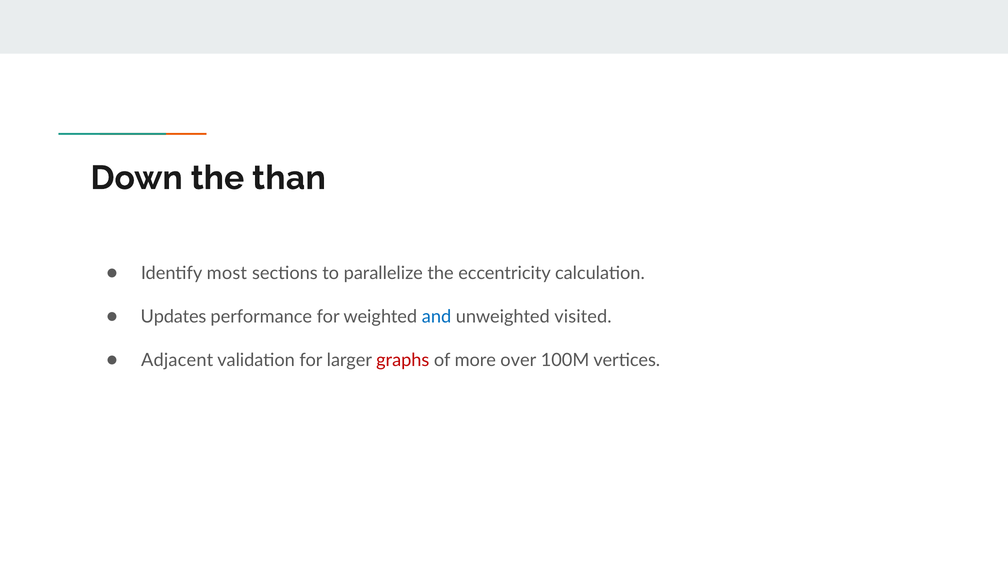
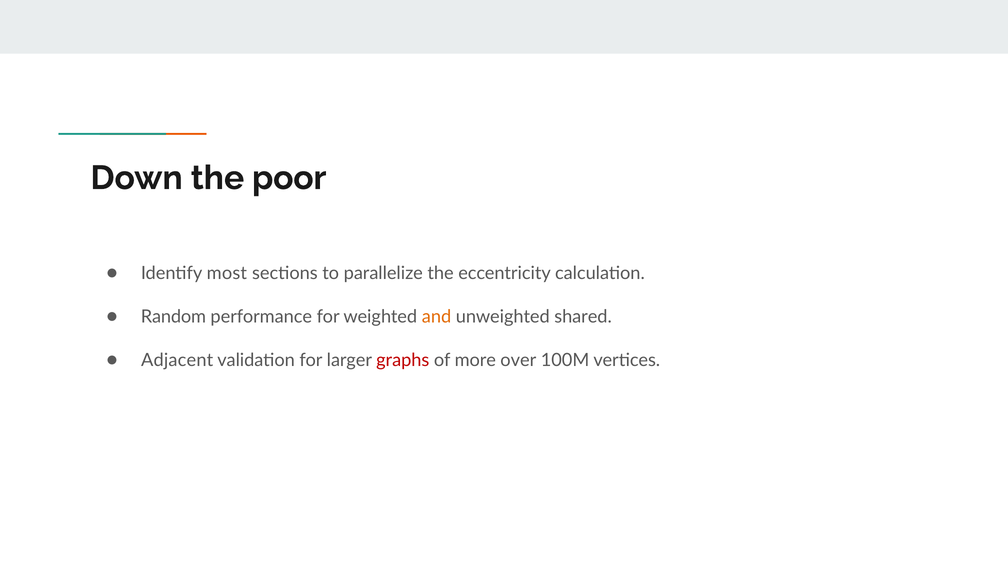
than: than -> poor
Updates: Updates -> Random
and colour: blue -> orange
visited: visited -> shared
